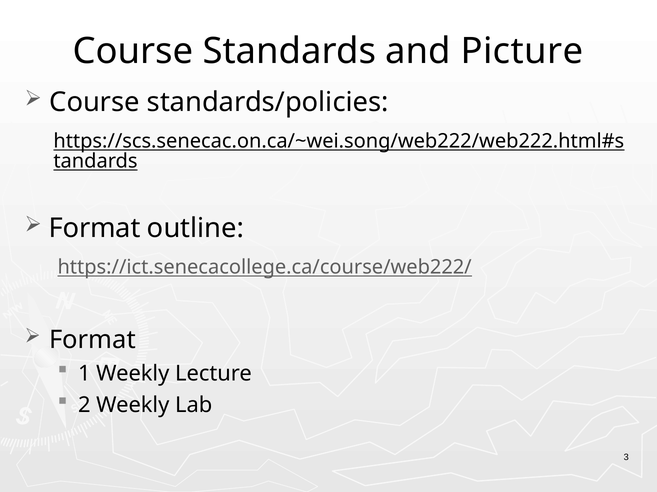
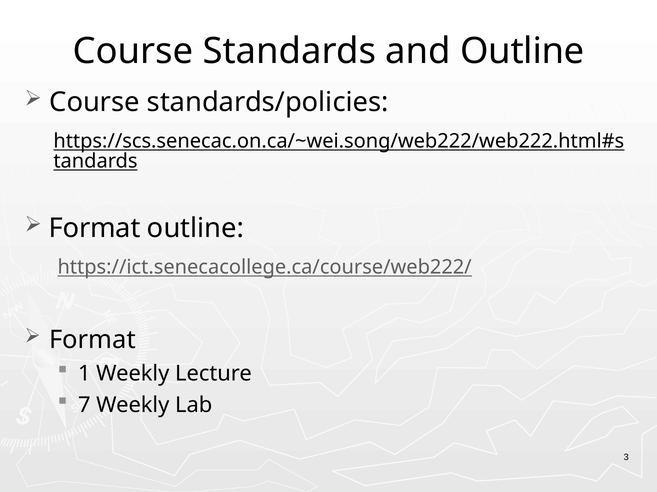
and Picture: Picture -> Outline
2: 2 -> 7
